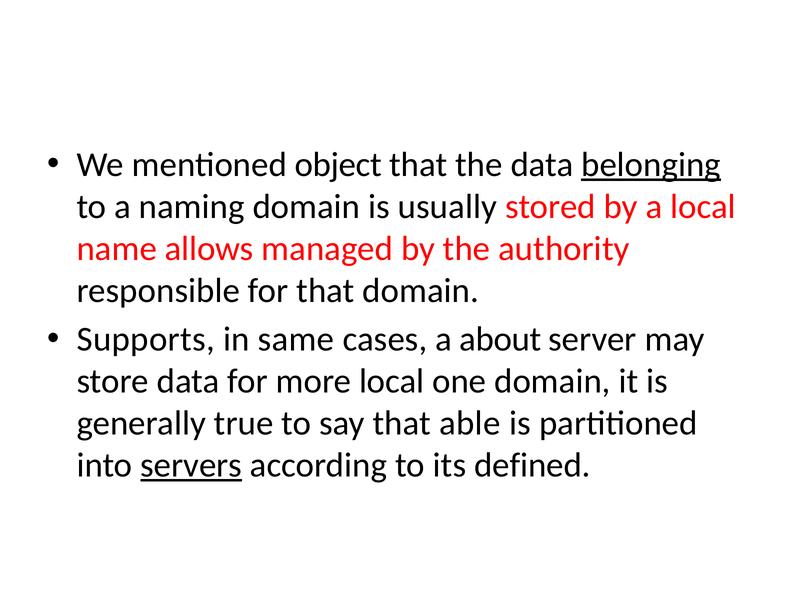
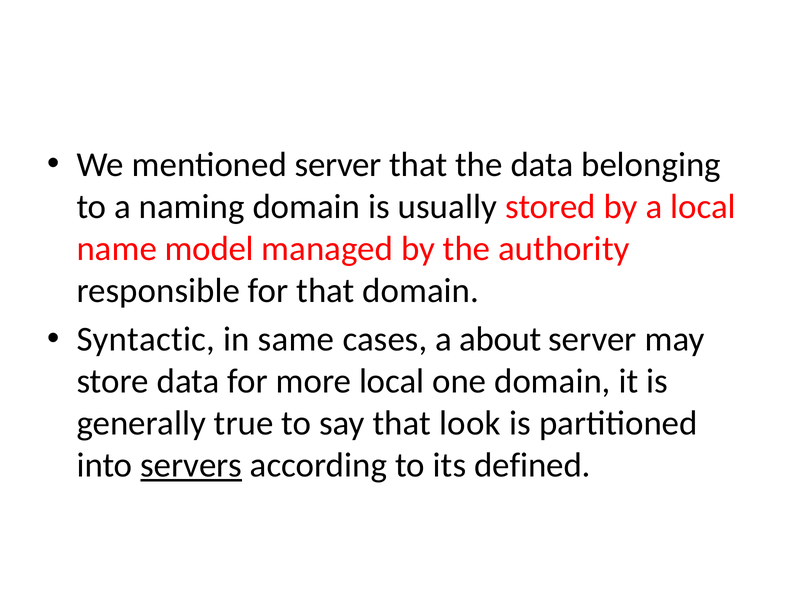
mentioned object: object -> server
belonging underline: present -> none
allows: allows -> model
Supports: Supports -> Syntactic
able: able -> look
